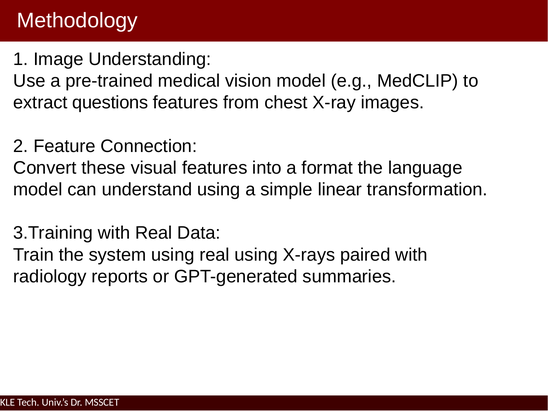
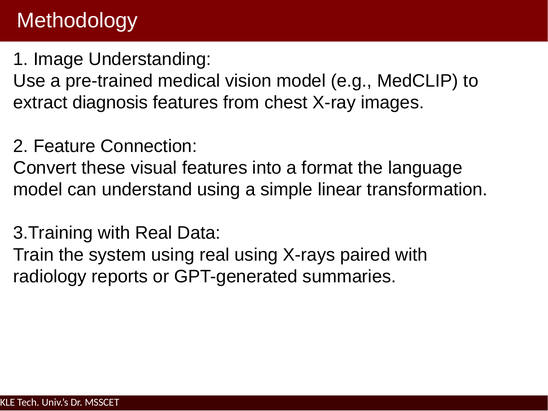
questions: questions -> diagnosis
